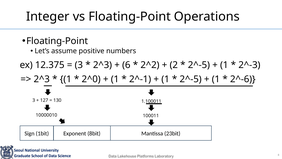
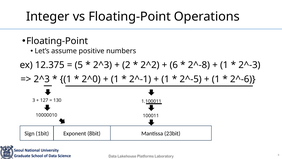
3 at (79, 65): 3 -> 5
6: 6 -> 2
2: 2 -> 6
2^-5 at (199, 65): 2^-5 -> 2^-8
